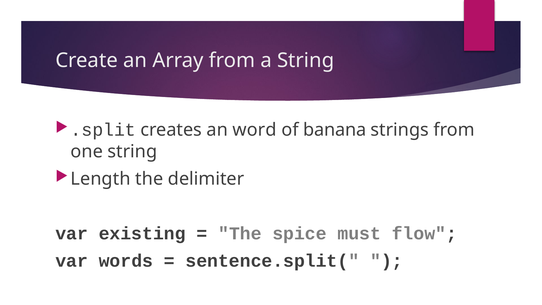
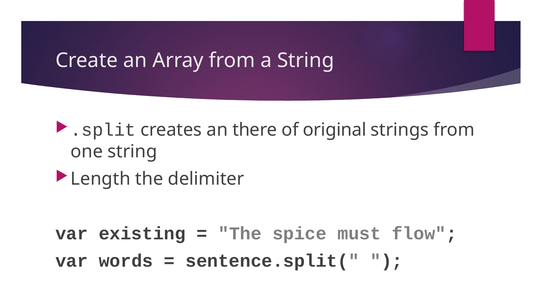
word: word -> there
banana: banana -> original
